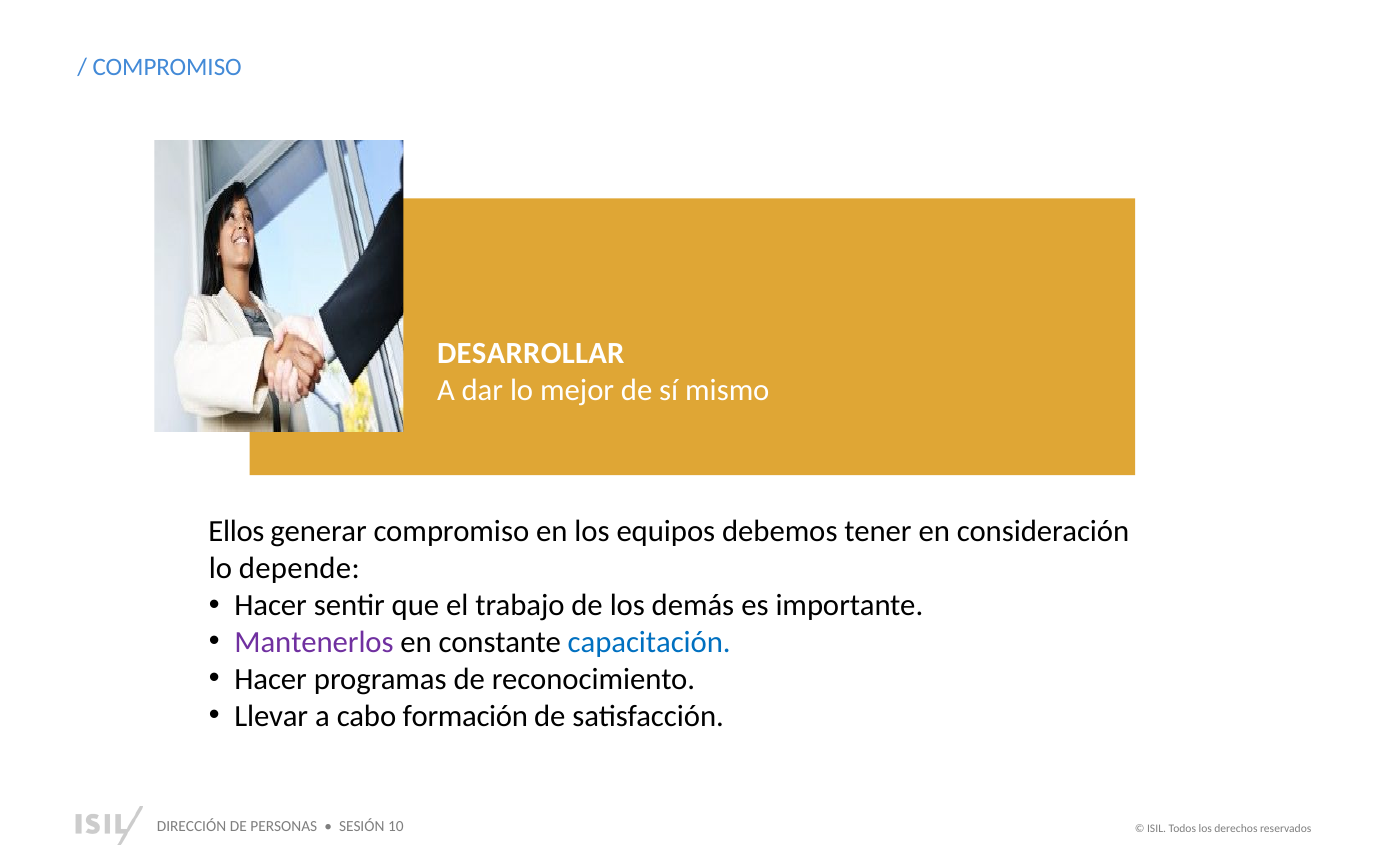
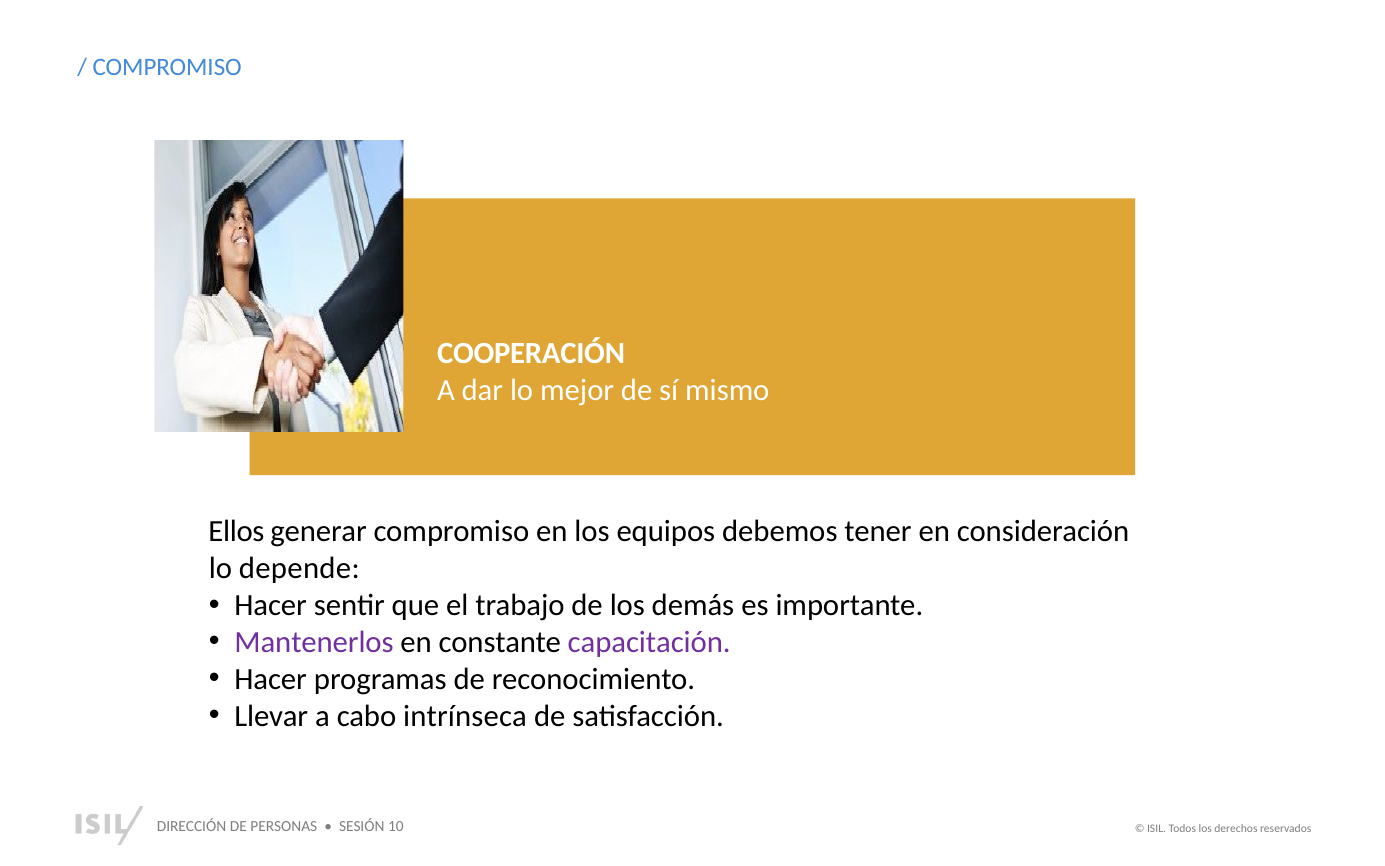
DESARROLLAR: DESARROLLAR -> COOPERACIÓN
capacitación colour: blue -> purple
formación: formación -> intrínseca
